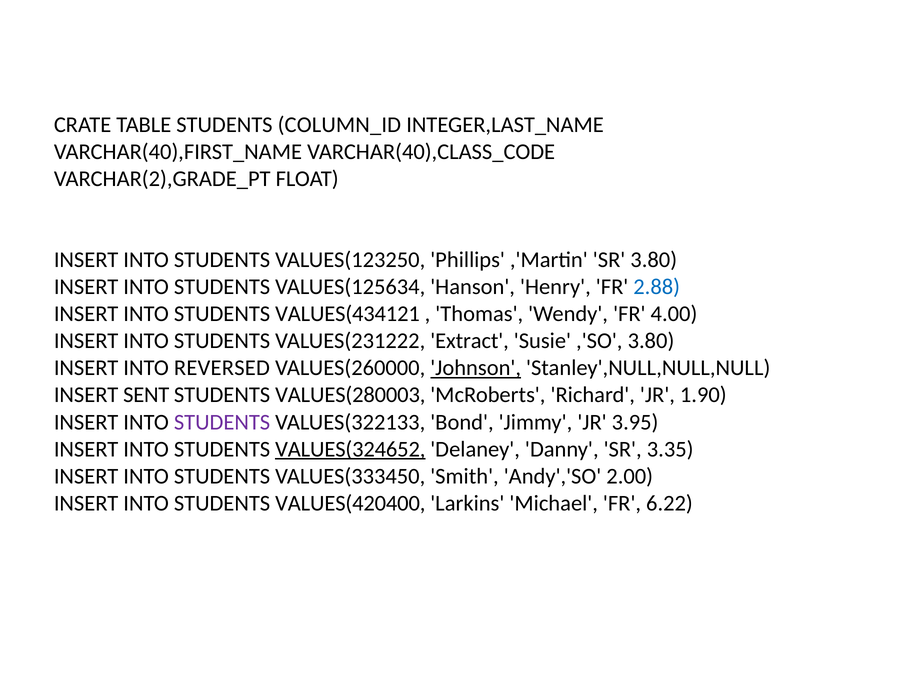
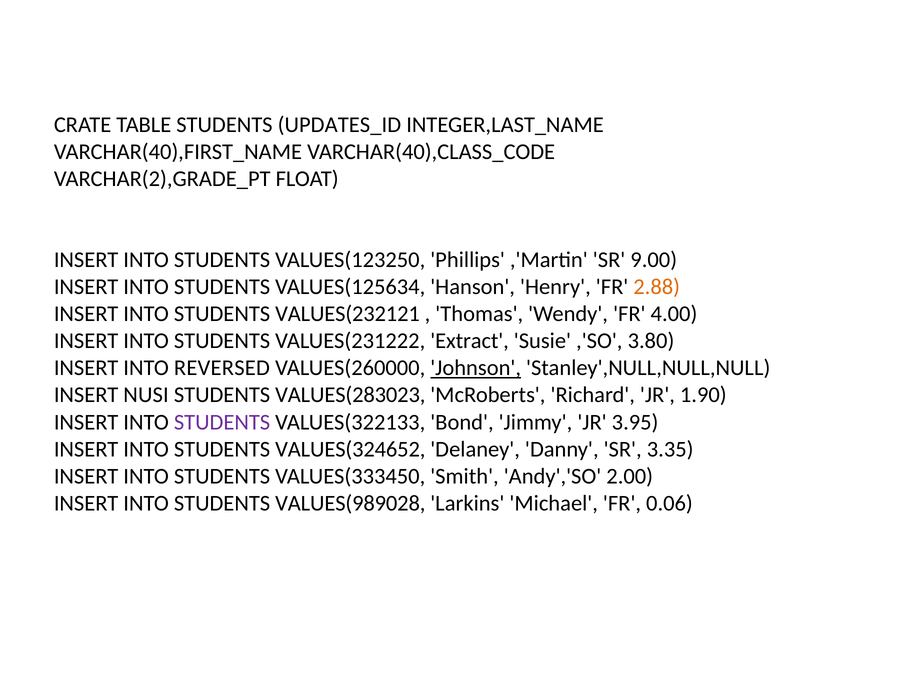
COLUMN_ID: COLUMN_ID -> UPDATES_ID
SR 3.80: 3.80 -> 9.00
2.88 colour: blue -> orange
VALUES(434121: VALUES(434121 -> VALUES(232121
SENT: SENT -> NUSI
VALUES(280003: VALUES(280003 -> VALUES(283023
VALUES(324652 underline: present -> none
VALUES(420400: VALUES(420400 -> VALUES(989028
6.22: 6.22 -> 0.06
